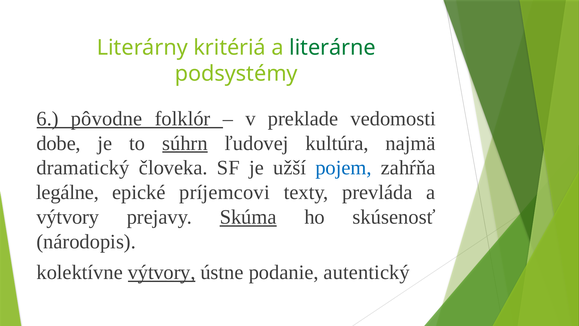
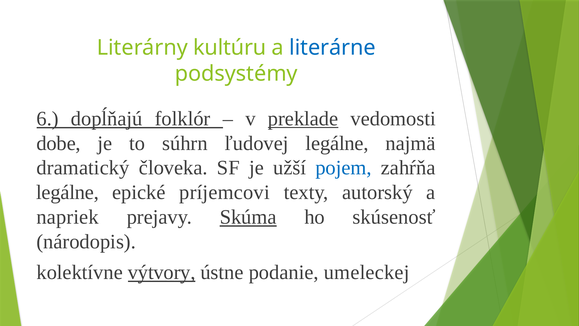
kritériá: kritériá -> kultúru
literárne colour: green -> blue
pôvodne: pôvodne -> dopĺňajú
preklade underline: none -> present
súhrn underline: present -> none
ľudovej kultúra: kultúra -> legálne
prevláda: prevláda -> autorský
výtvory at (68, 217): výtvory -> napriek
autentický: autentický -> umeleckej
